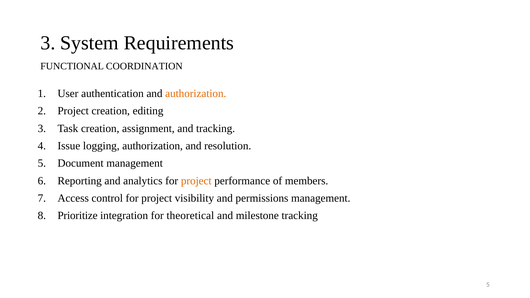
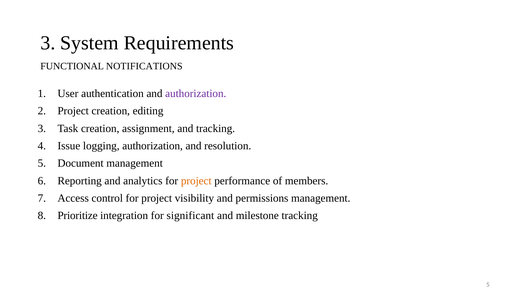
COORDINATION: COORDINATION -> NOTIFICATIONS
authorization at (196, 94) colour: orange -> purple
theoretical: theoretical -> significant
